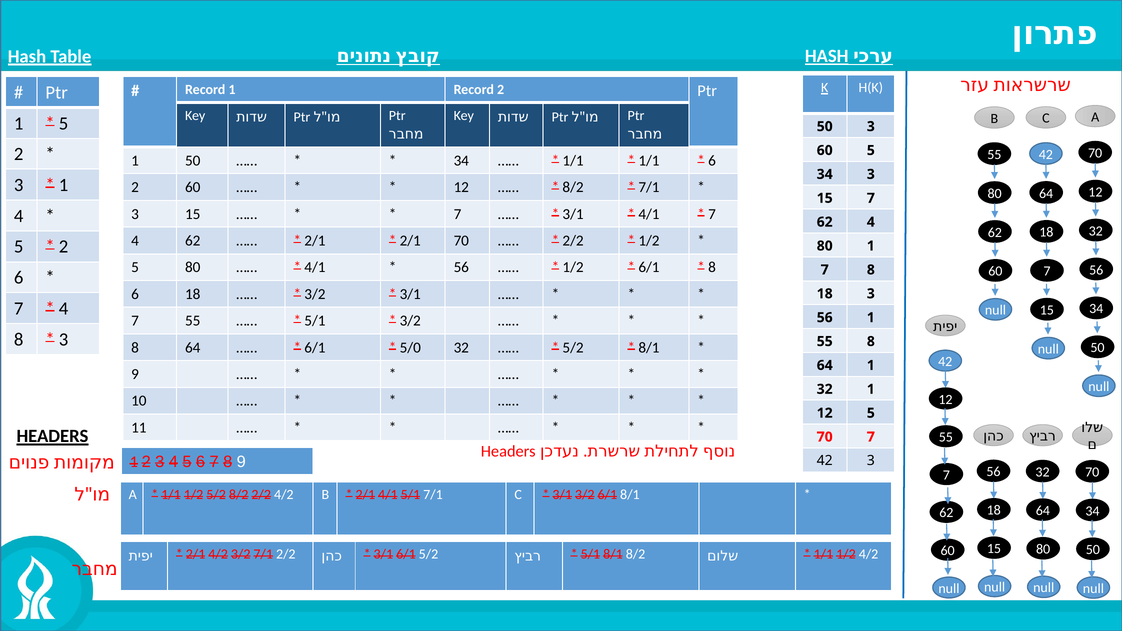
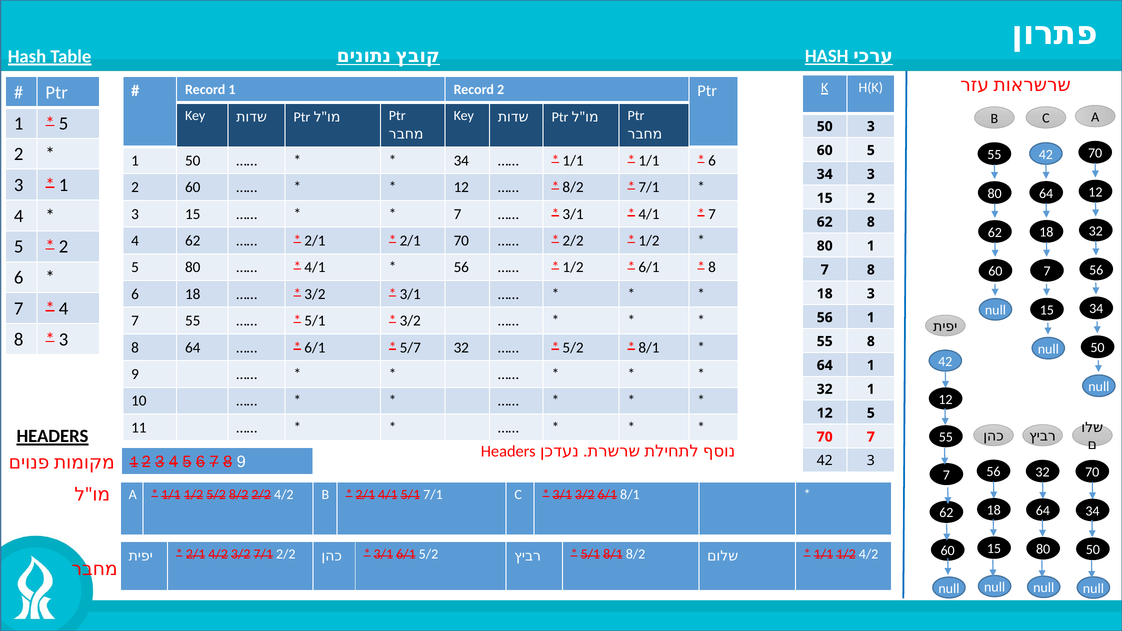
15 7: 7 -> 2
62 4: 4 -> 8
5/0: 5/0 -> 5/7
